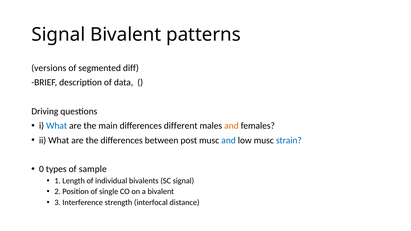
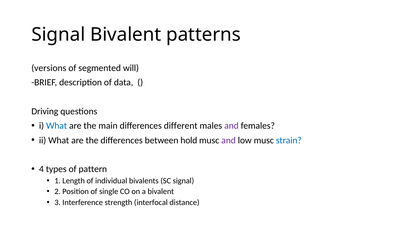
diff: diff -> will
and at (231, 126) colour: orange -> purple
post: post -> hold
and at (229, 140) colour: blue -> purple
0: 0 -> 4
sample: sample -> pattern
